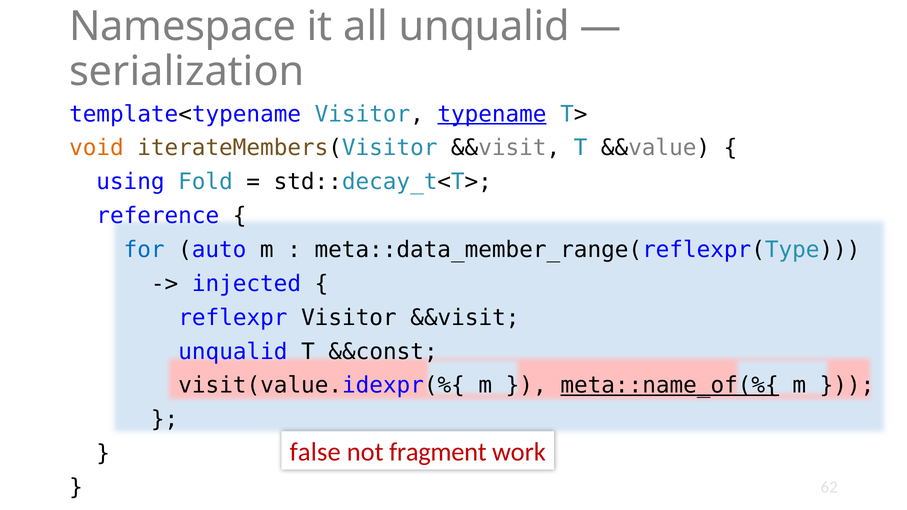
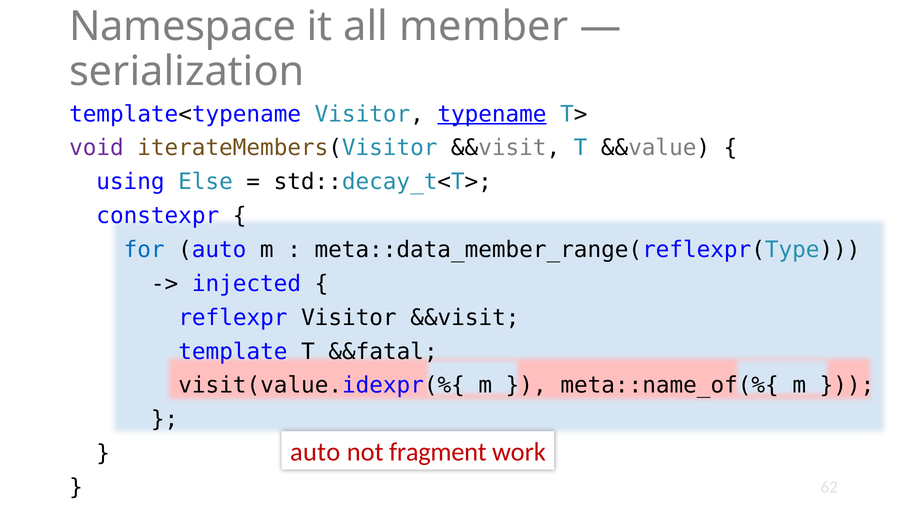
all unqualid: unqualid -> member
void colour: orange -> purple
Fold: Fold -> Else
reference: reference -> constexpr
unqualid at (233, 352): unqualid -> template
&&const: &&const -> &&fatal
meta::name_of(%{ underline: present -> none
false at (315, 452): false -> auto
